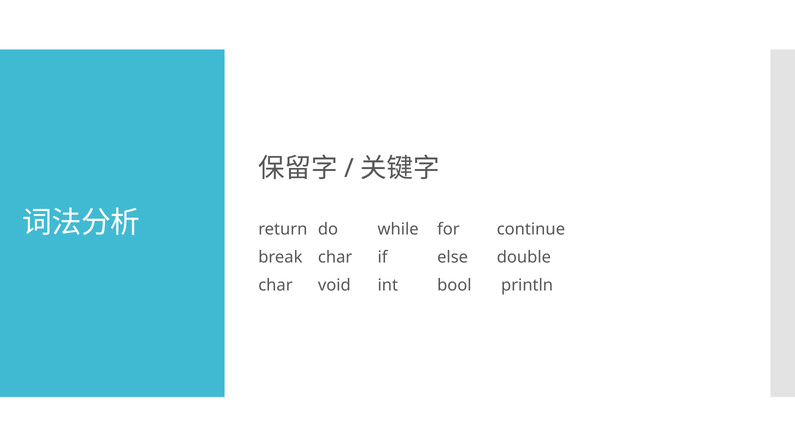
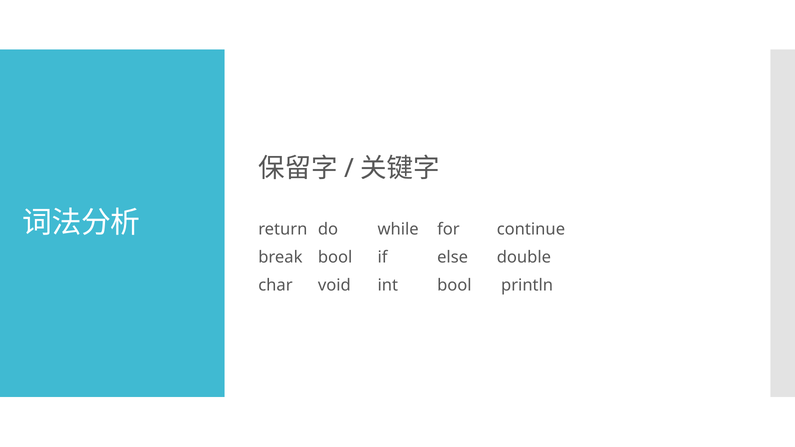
break char: char -> bool
